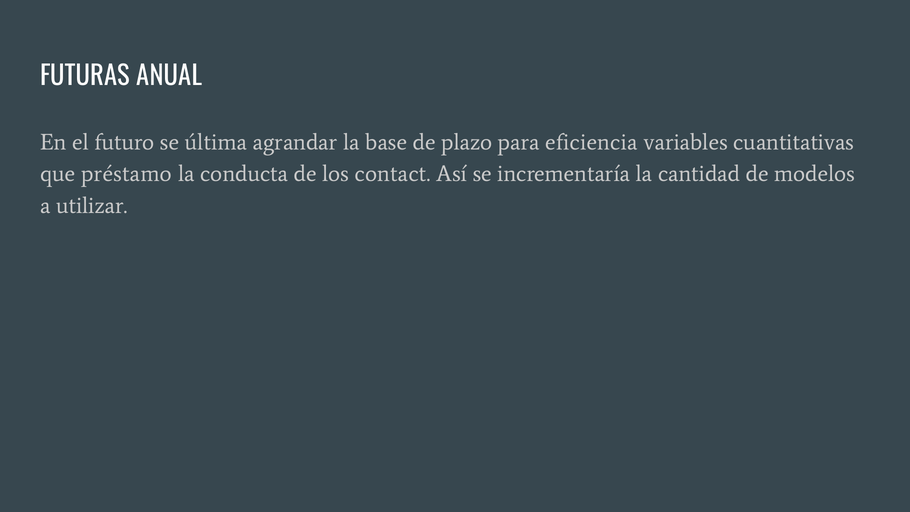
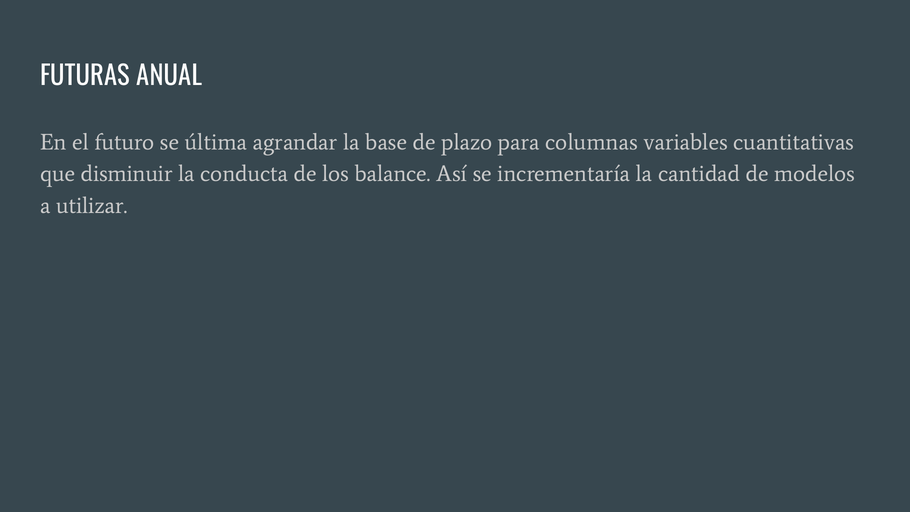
eficiencia: eficiencia -> columnas
préstamo: préstamo -> disminuir
contact: contact -> balance
